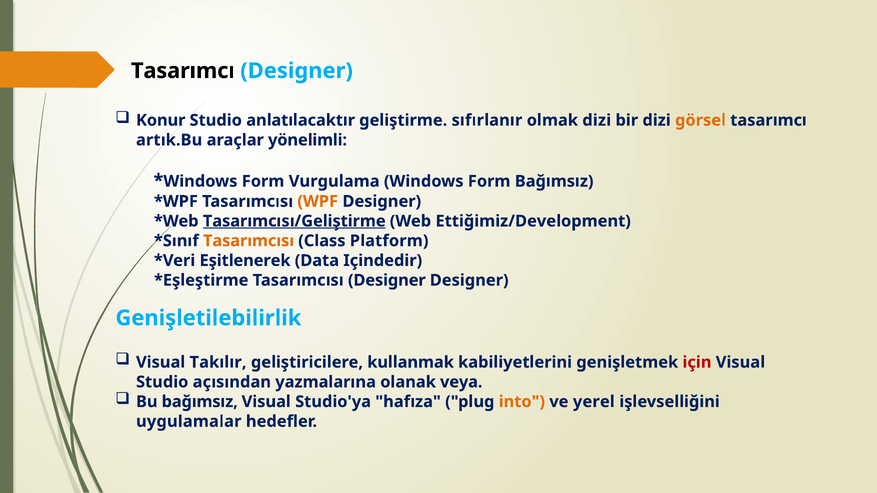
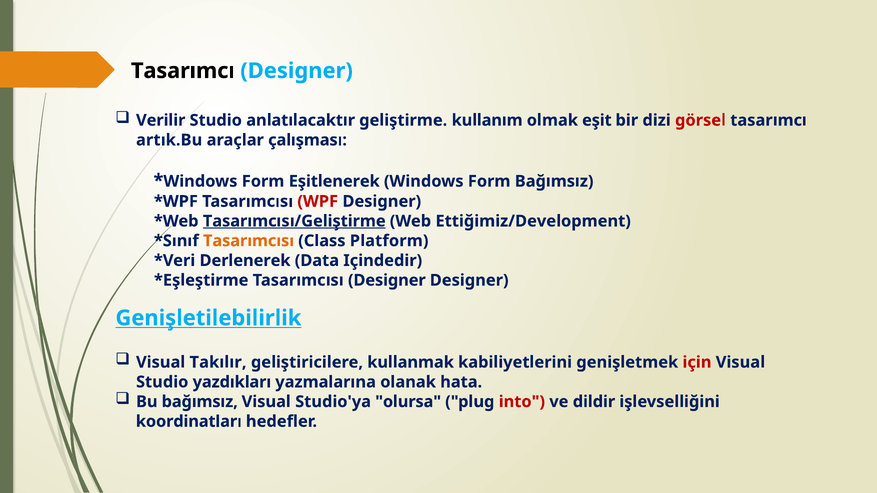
Konur: Konur -> Verilir
sıfırlanır: sıfırlanır -> kullanım
olmak dizi: dizi -> eşit
görsel colour: orange -> red
yönelimli: yönelimli -> çalışması
Vurgulama: Vurgulama -> Eşitlenerek
WPF colour: orange -> red
Eşitlenerek: Eşitlenerek -> Derlenerek
Genişletilebilirlik underline: none -> present
açısından: açısından -> yazdıkları
veya: veya -> hata
hafıza: hafıza -> olursa
into colour: orange -> red
yerel: yerel -> dildir
uygulamalar: uygulamalar -> koordinatları
